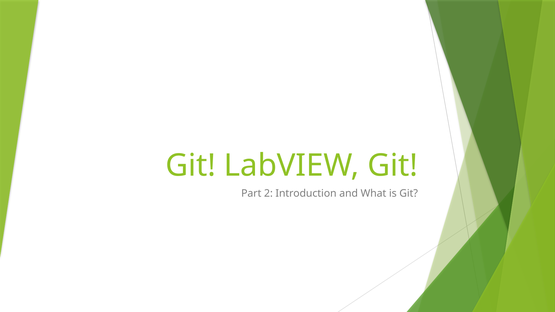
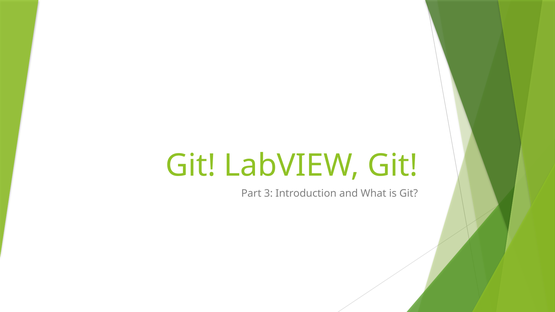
2: 2 -> 3
